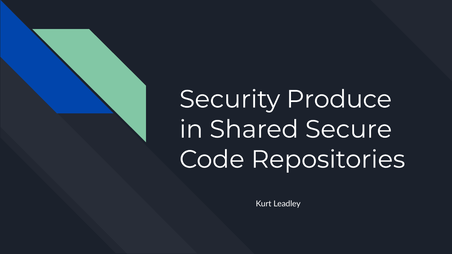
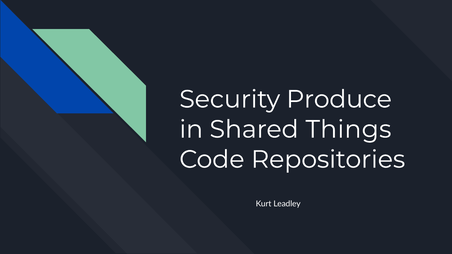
Secure: Secure -> Things
